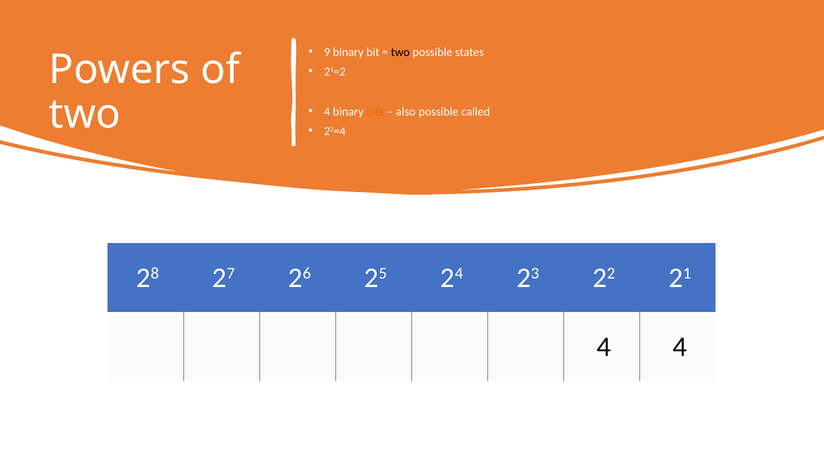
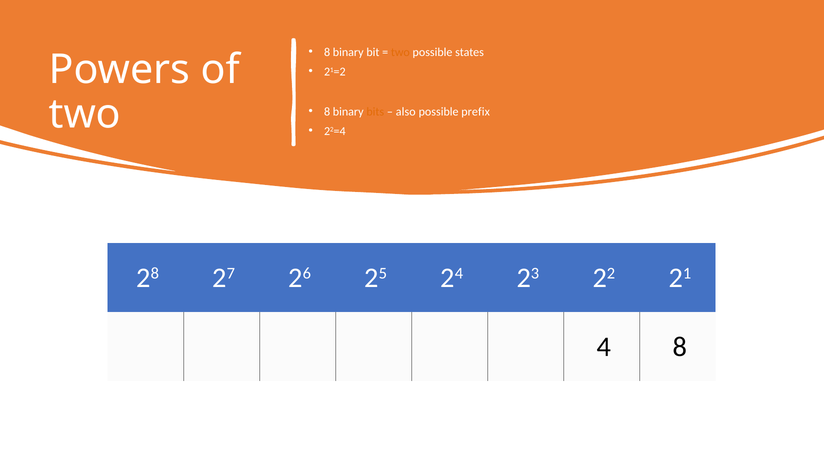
9 at (327, 52): 9 -> 8
two at (400, 52) colour: black -> orange
4 at (327, 112): 4 -> 8
called: called -> prefix
4 4: 4 -> 8
